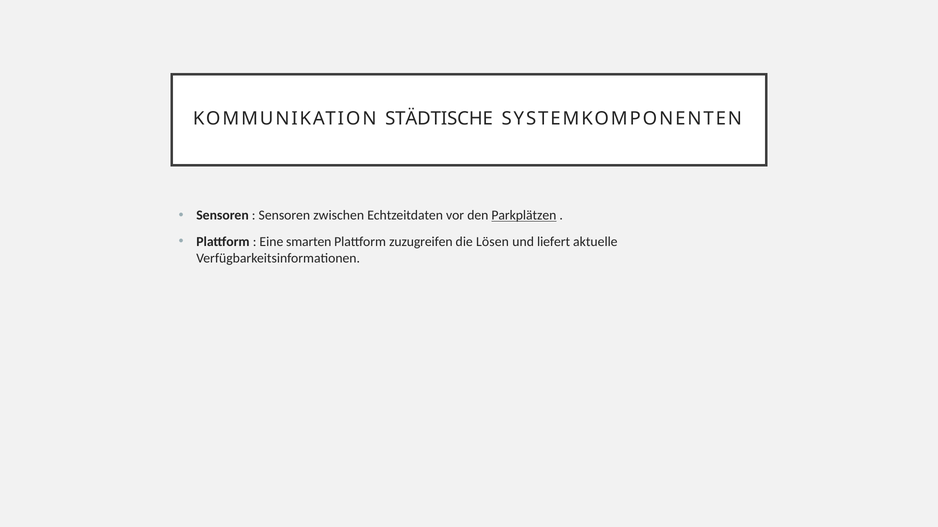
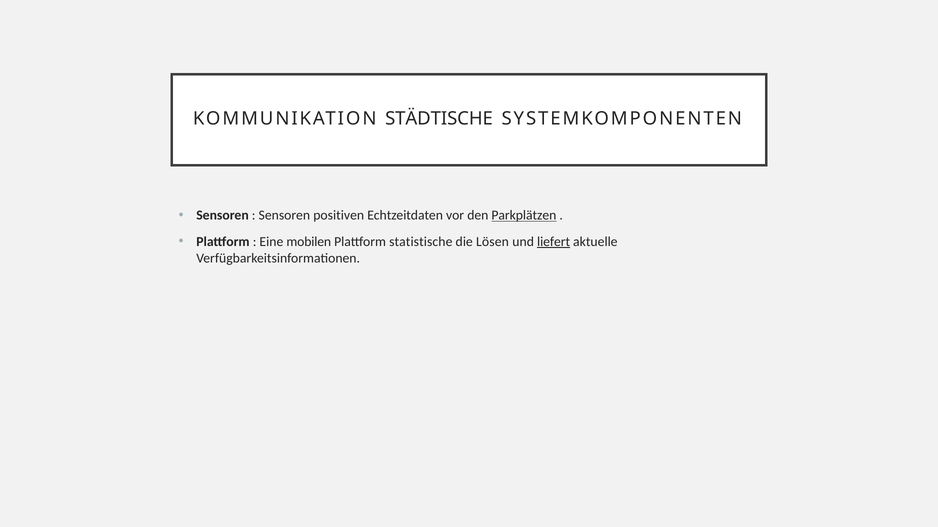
zwischen: zwischen -> positiven
smarten: smarten -> mobilen
zuzugreifen: zuzugreifen -> statistische
liefert underline: none -> present
